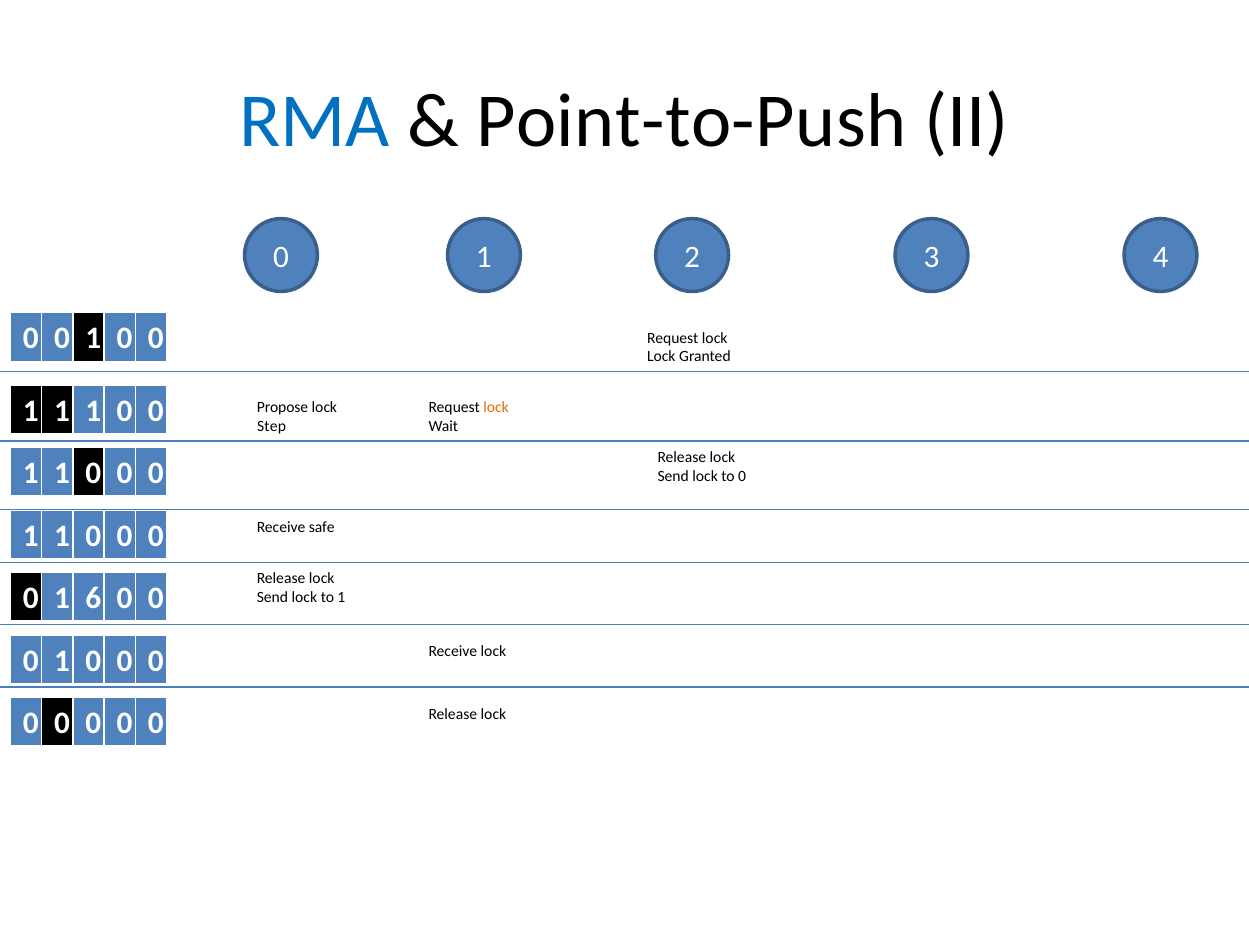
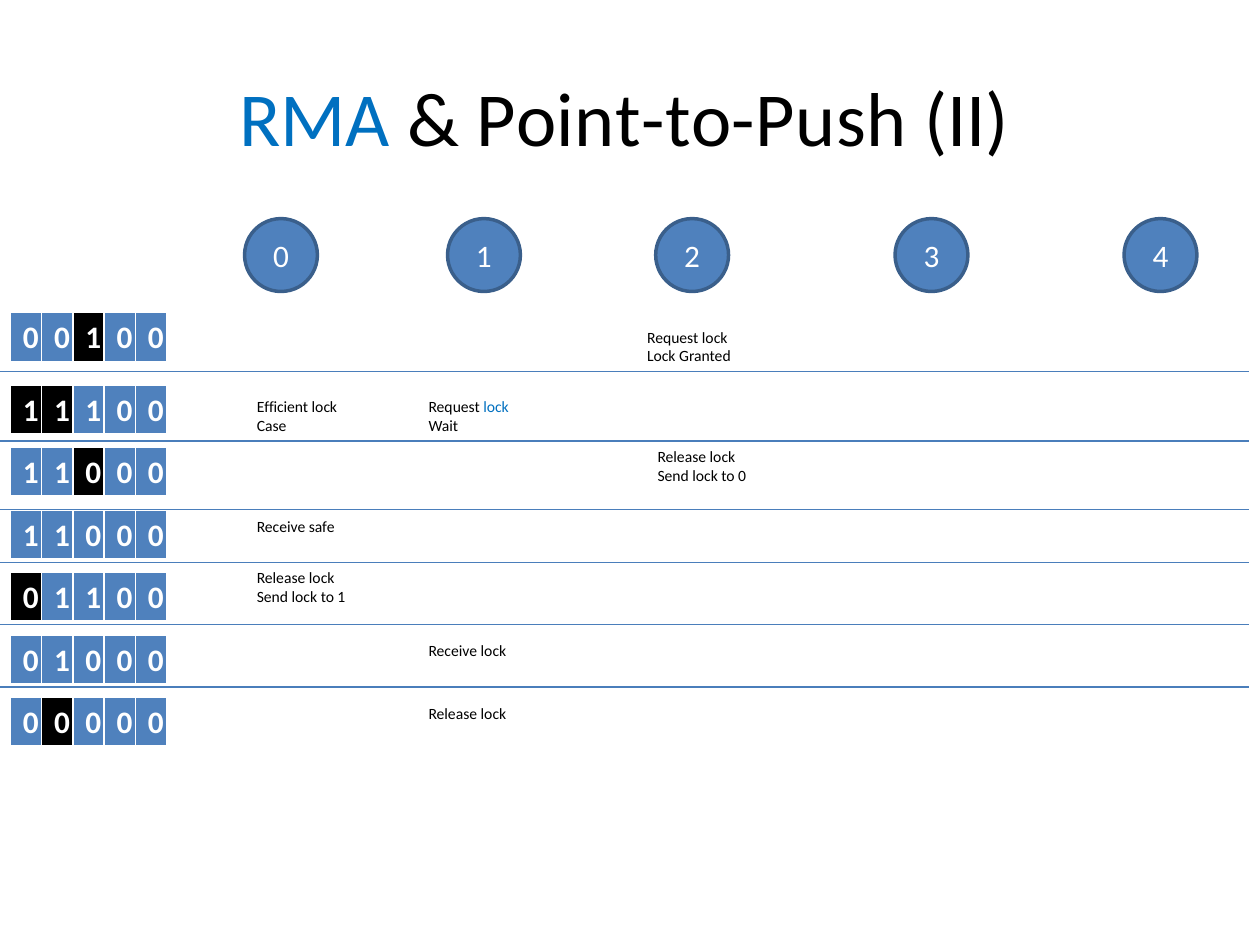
Propose: Propose -> Efficient
lock at (496, 407) colour: orange -> blue
Step: Step -> Case
6 at (93, 598): 6 -> 1
